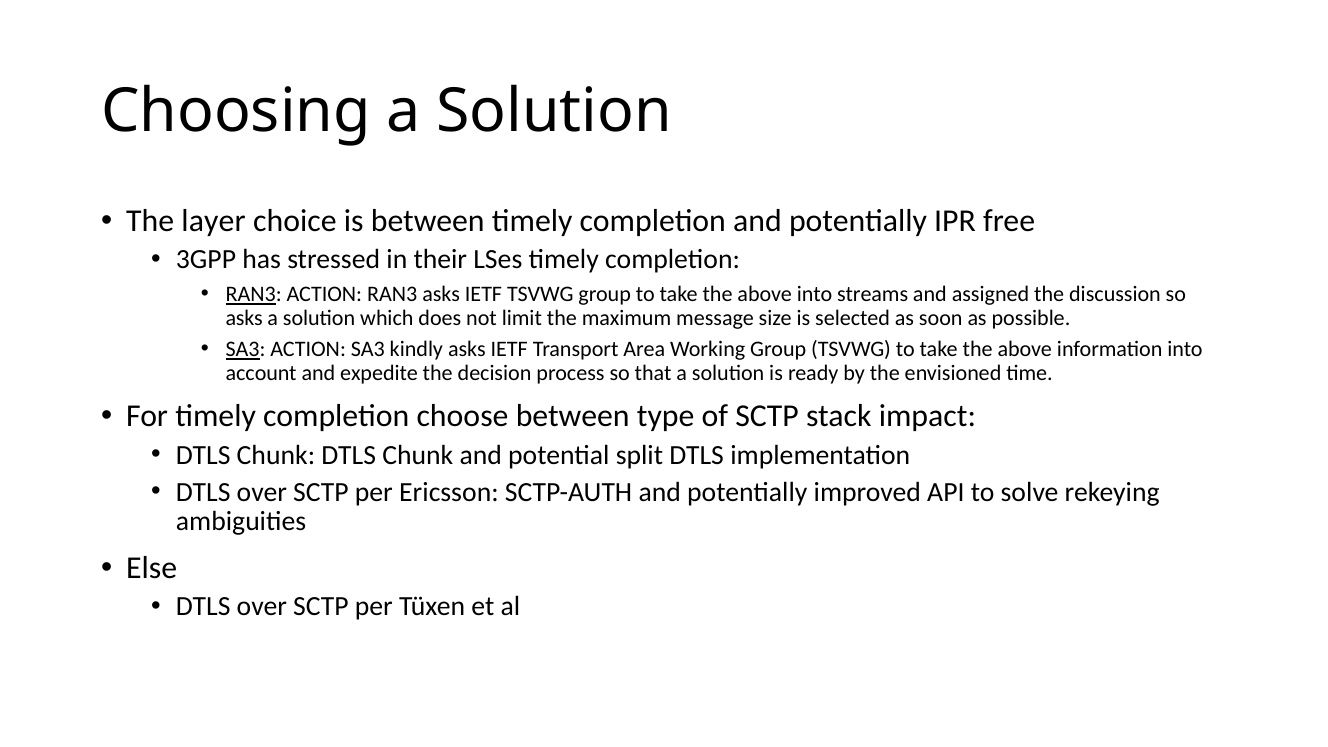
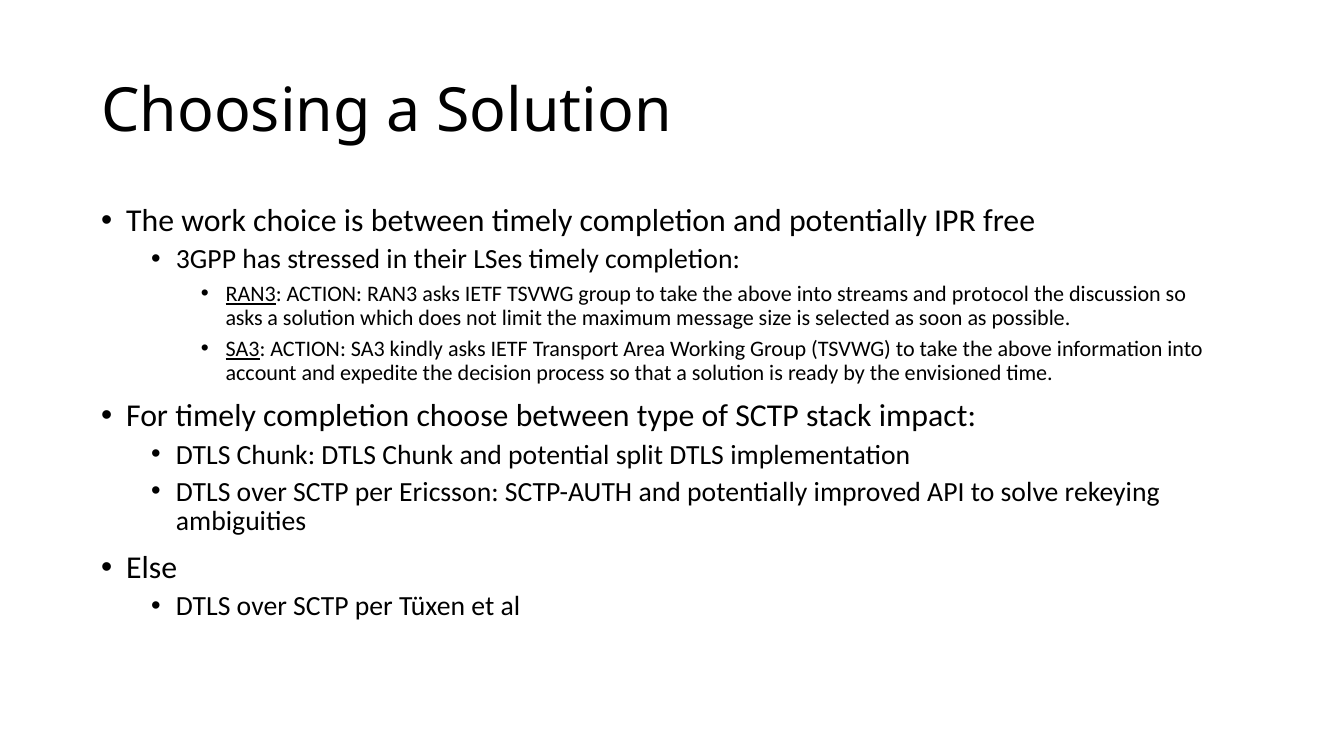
layer: layer -> work
assigned: assigned -> protocol
